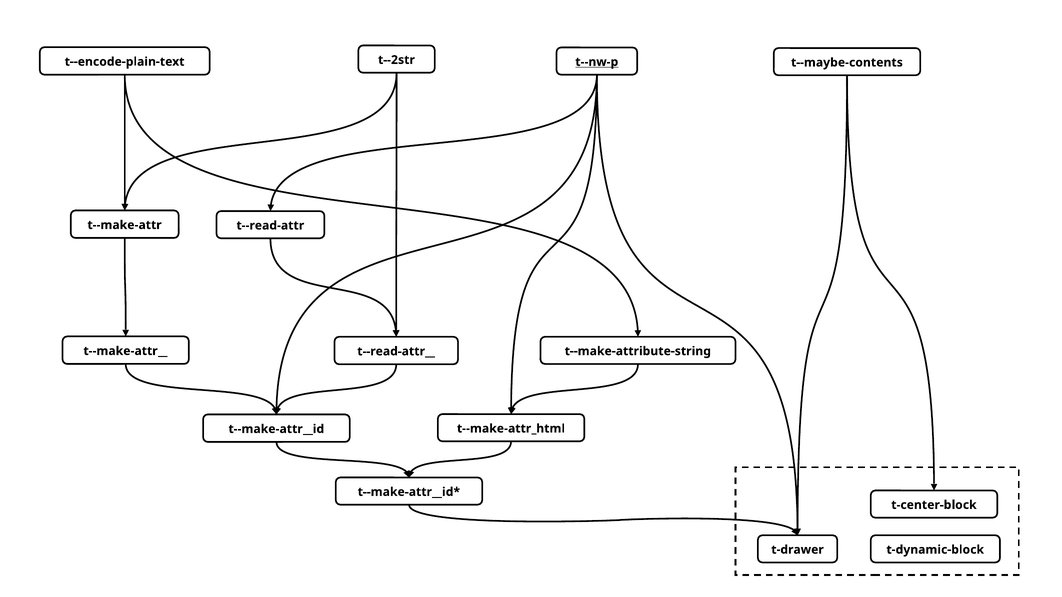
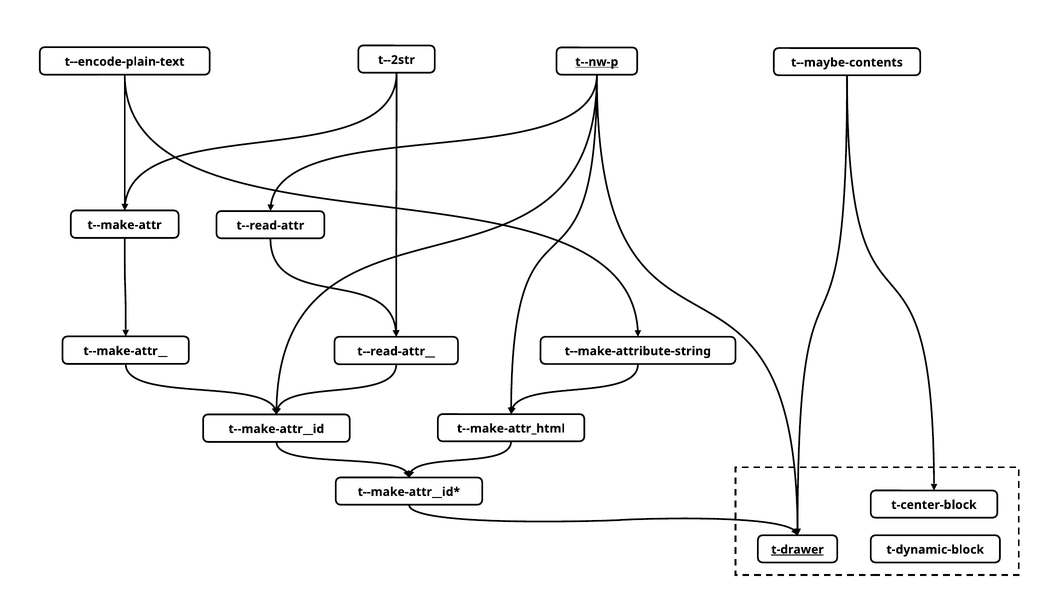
t-drawer underline: none -> present
